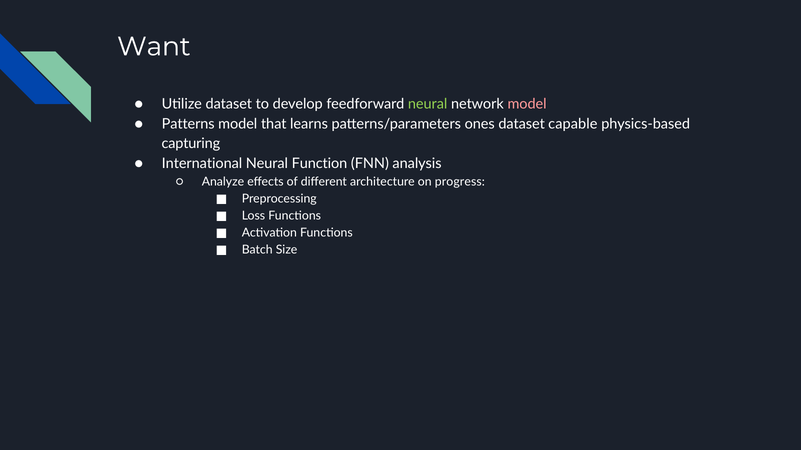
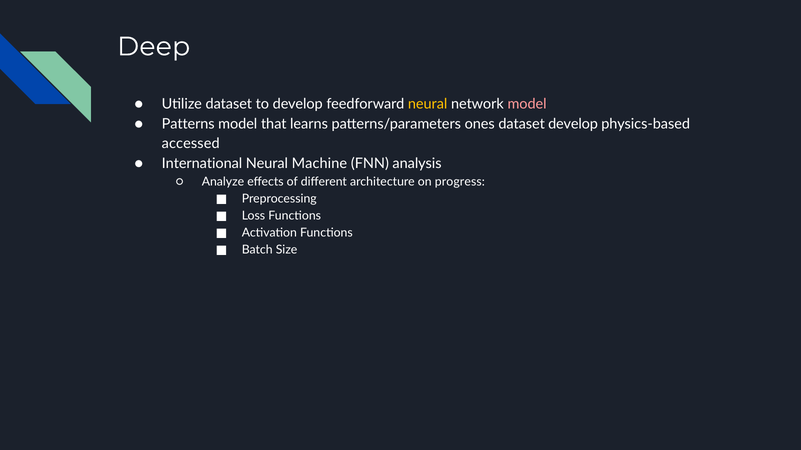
Want: Want -> Deep
neural at (428, 104) colour: light green -> yellow
dataset capable: capable -> develop
capturing: capturing -> accessed
Function: Function -> Machine
